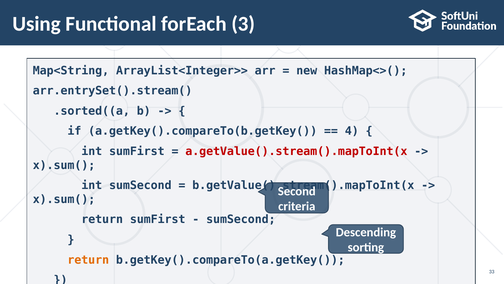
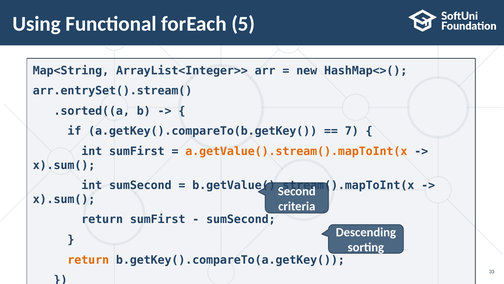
3: 3 -> 5
4: 4 -> 7
a.getValue().stream().mapToInt(x colour: red -> orange
